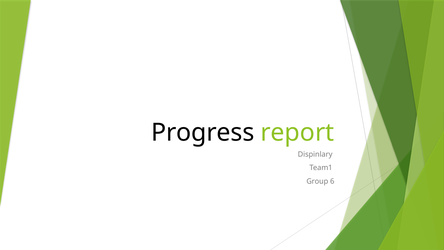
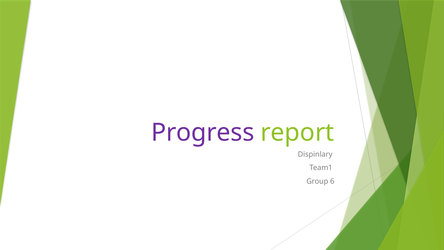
Progress colour: black -> purple
